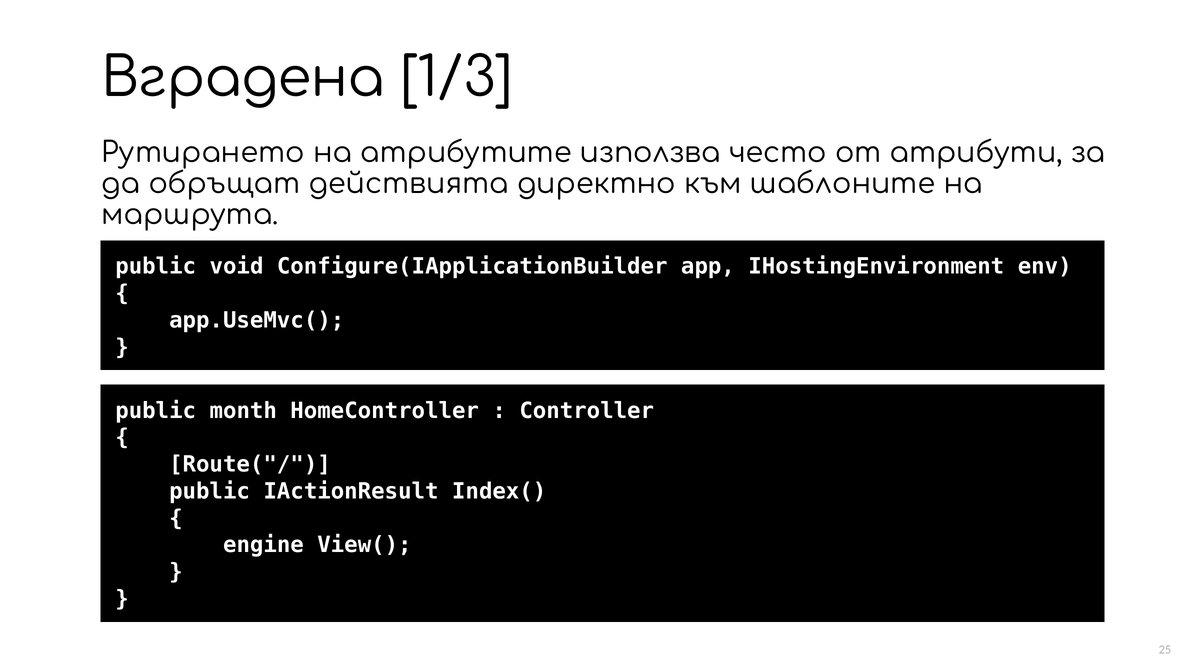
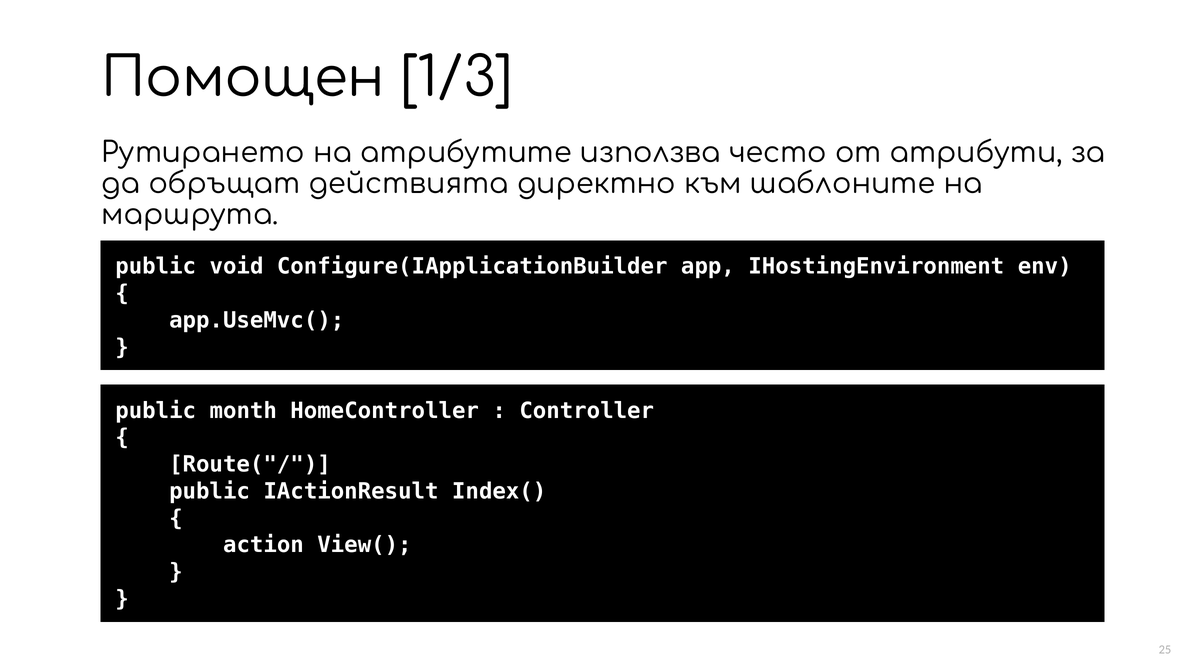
Вградена: Вградена -> Помощен
engine: engine -> action
